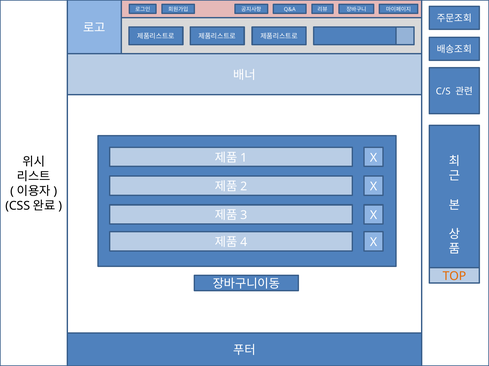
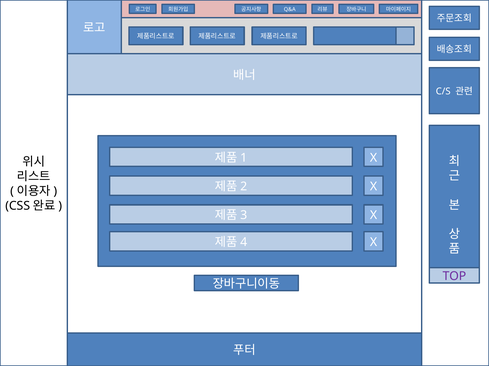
TOP colour: orange -> purple
